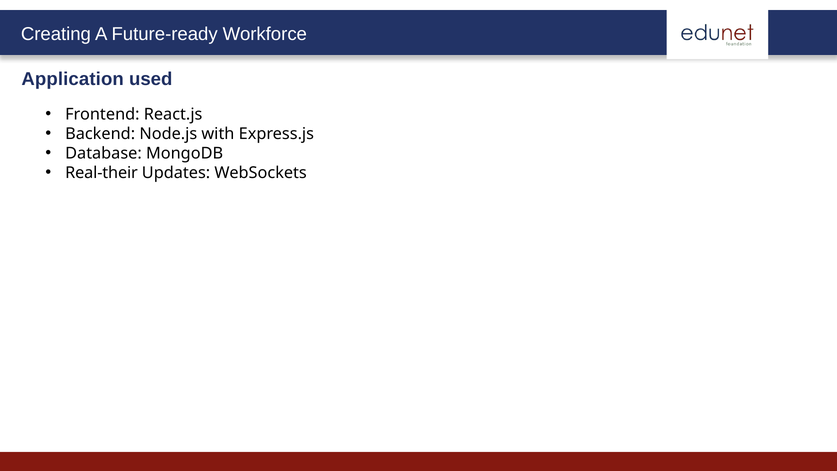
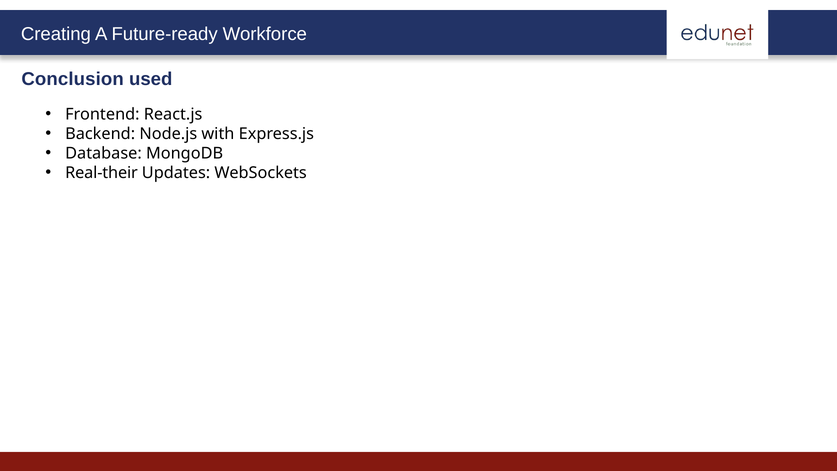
Application: Application -> Conclusion
